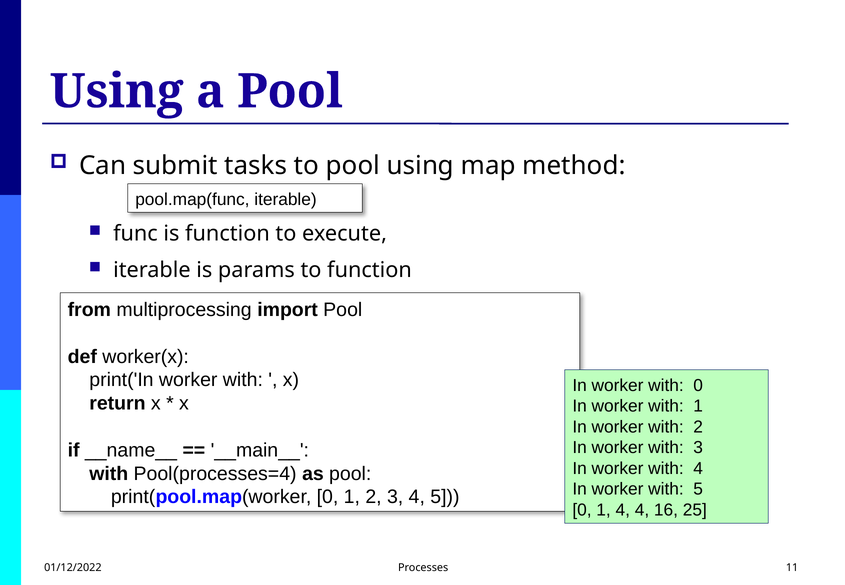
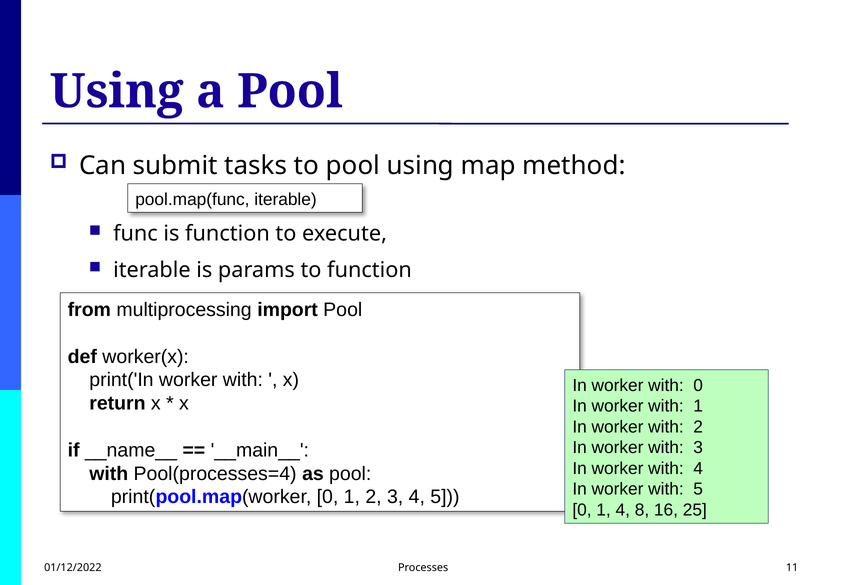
4 4: 4 -> 8
